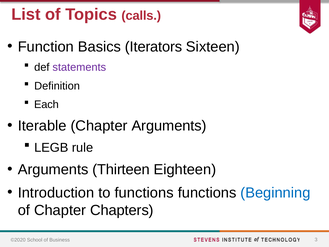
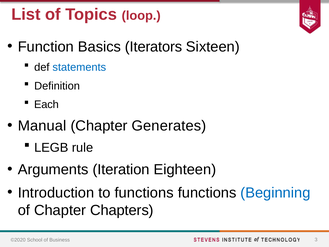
calls: calls -> loop
statements colour: purple -> blue
Iterable: Iterable -> Manual
Chapter Arguments: Arguments -> Generates
Thirteen: Thirteen -> Iteration
